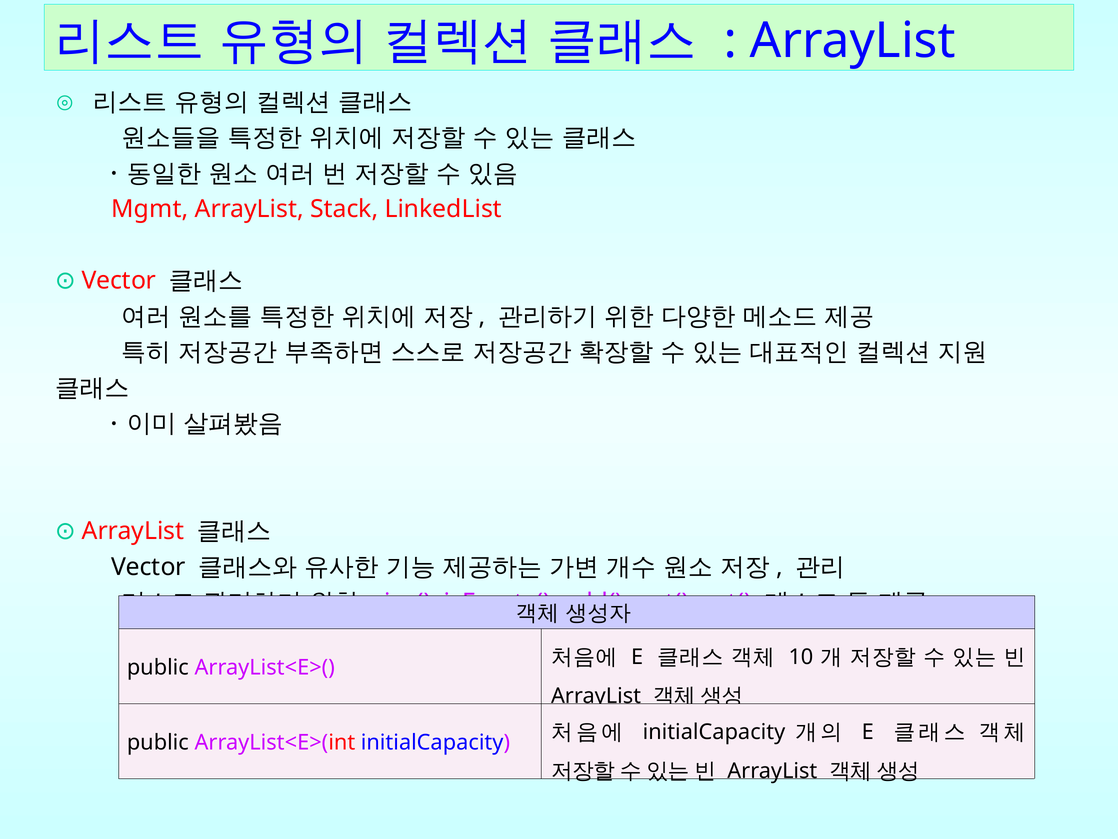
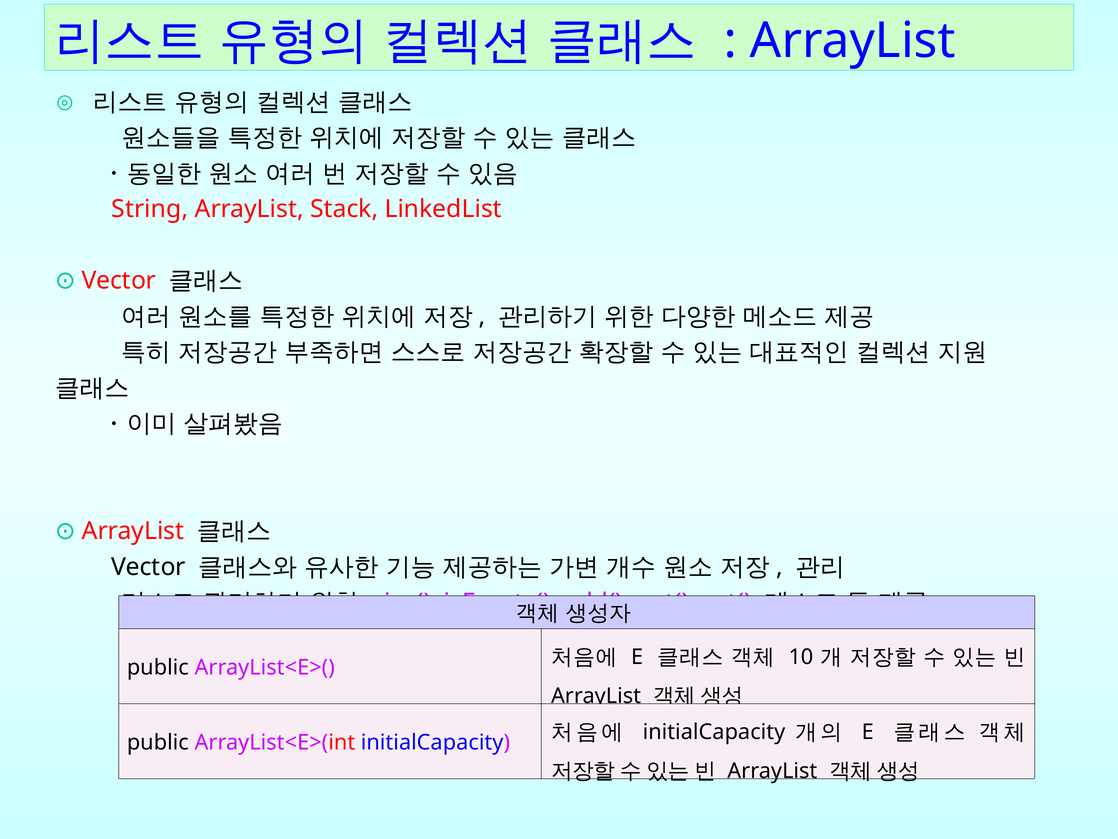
Mgmt: Mgmt -> String
